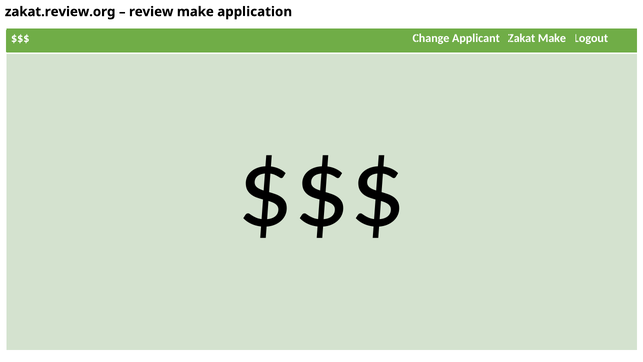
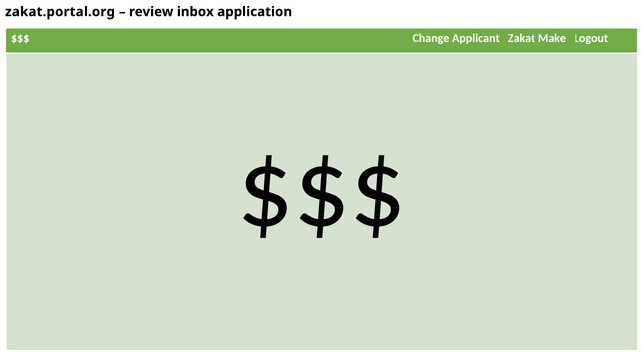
zakat.review.org: zakat.review.org -> zakat.portal.org
review make: make -> inbox
